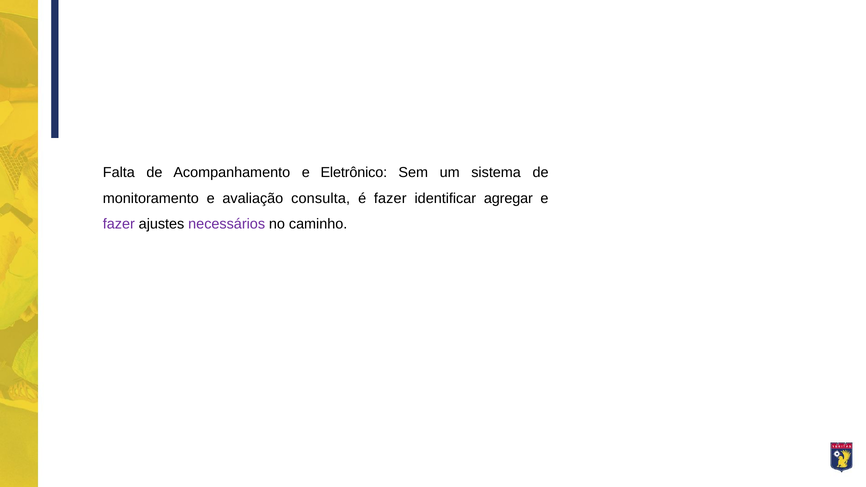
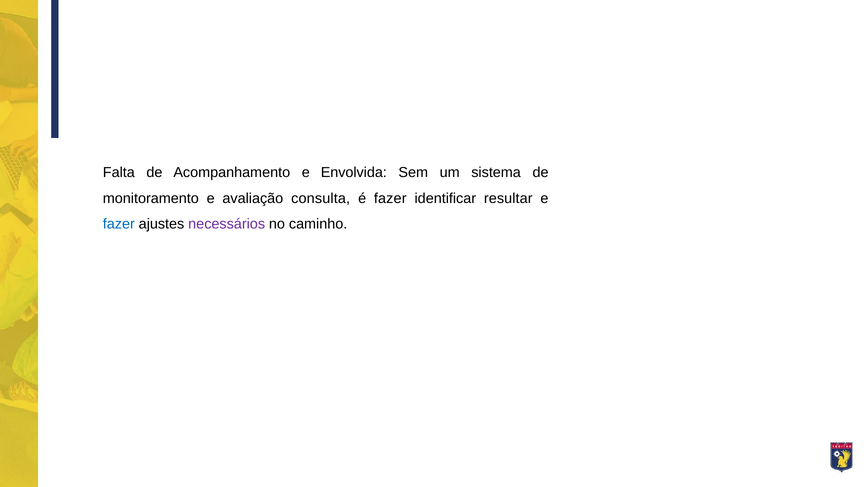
Eletrônico: Eletrônico -> Envolvida
agregar: agregar -> resultar
fazer at (119, 224) colour: purple -> blue
